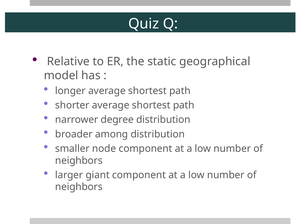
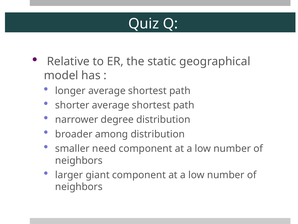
node: node -> need
